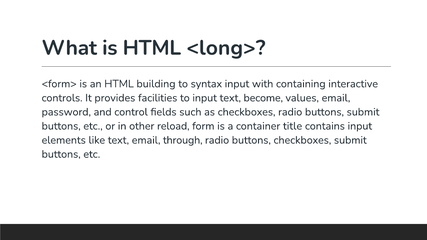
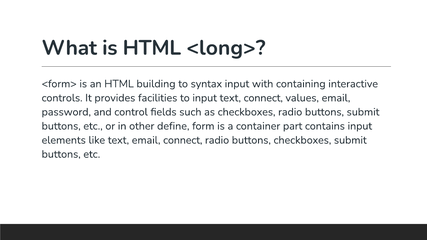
text become: become -> connect
reload: reload -> define
title: title -> part
email through: through -> connect
